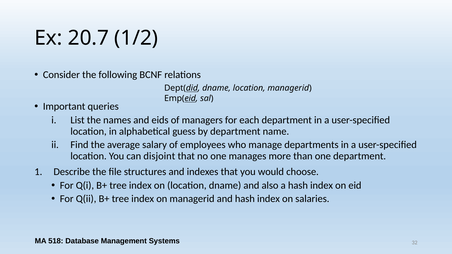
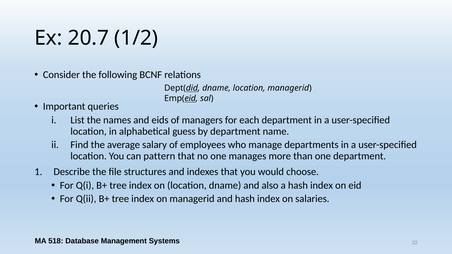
disjoint: disjoint -> pattern
